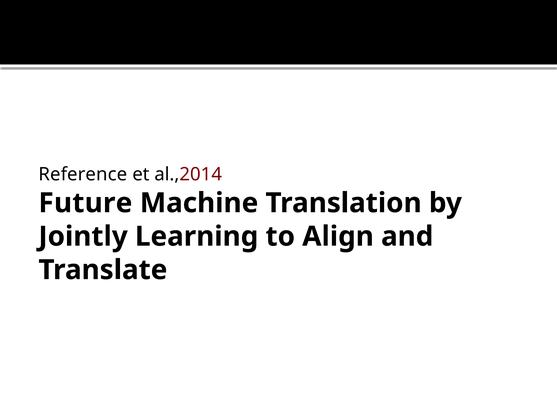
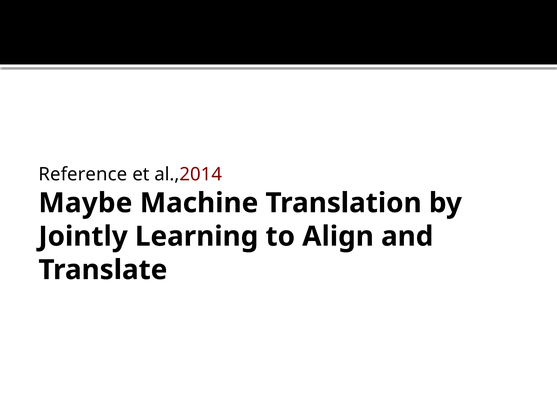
Future: Future -> Maybe
